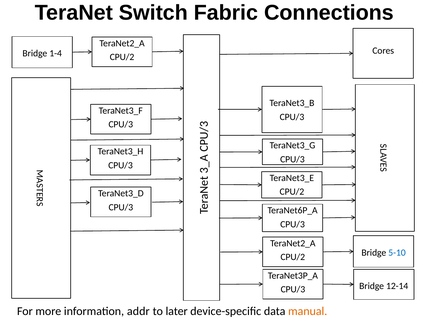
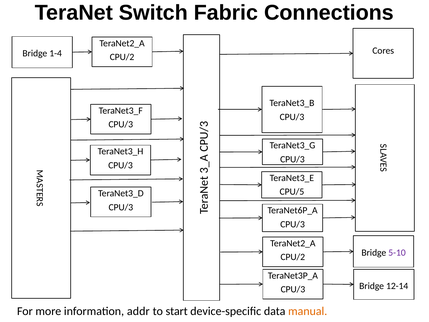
CPU/2 at (292, 192): CPU/2 -> CPU/5
5-10 colour: blue -> purple
later: later -> start
